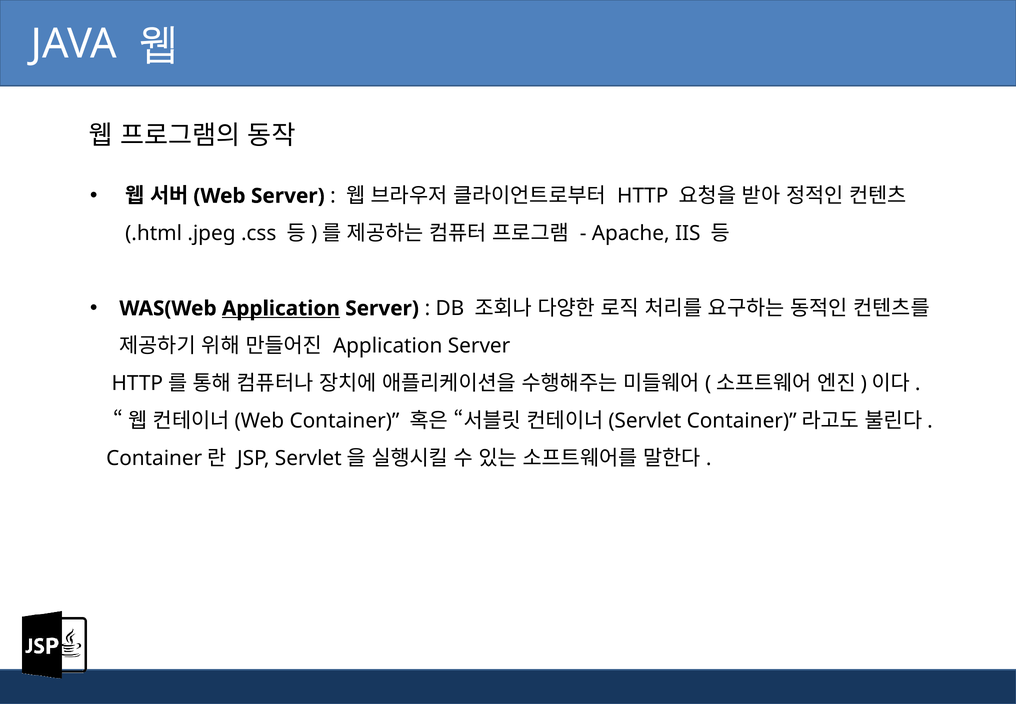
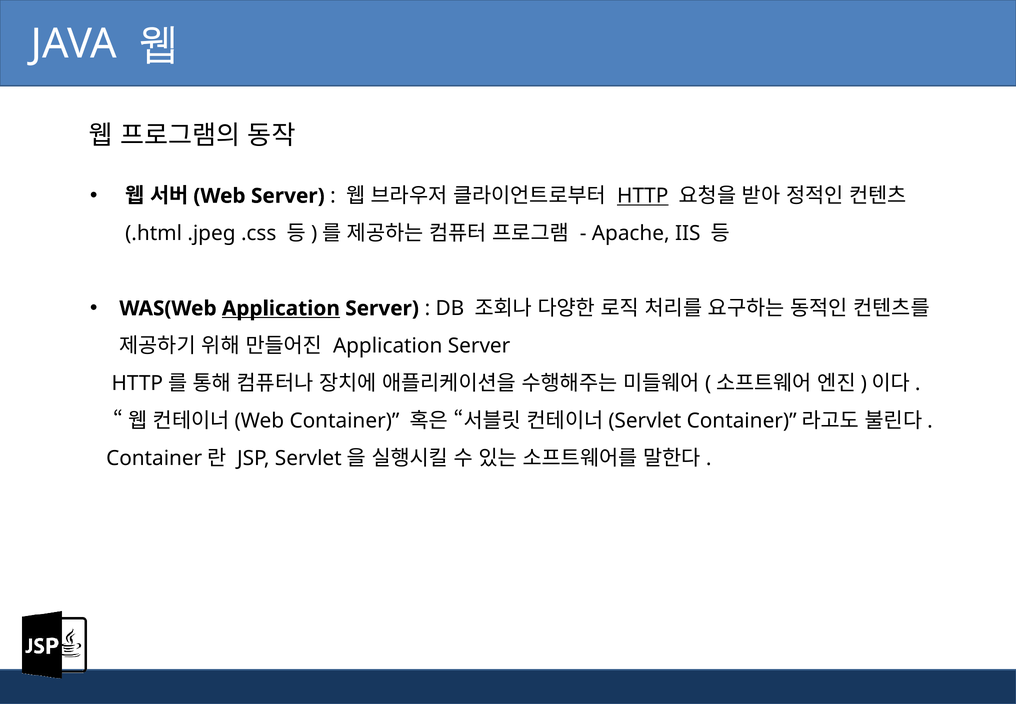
HTTP underline: none -> present
